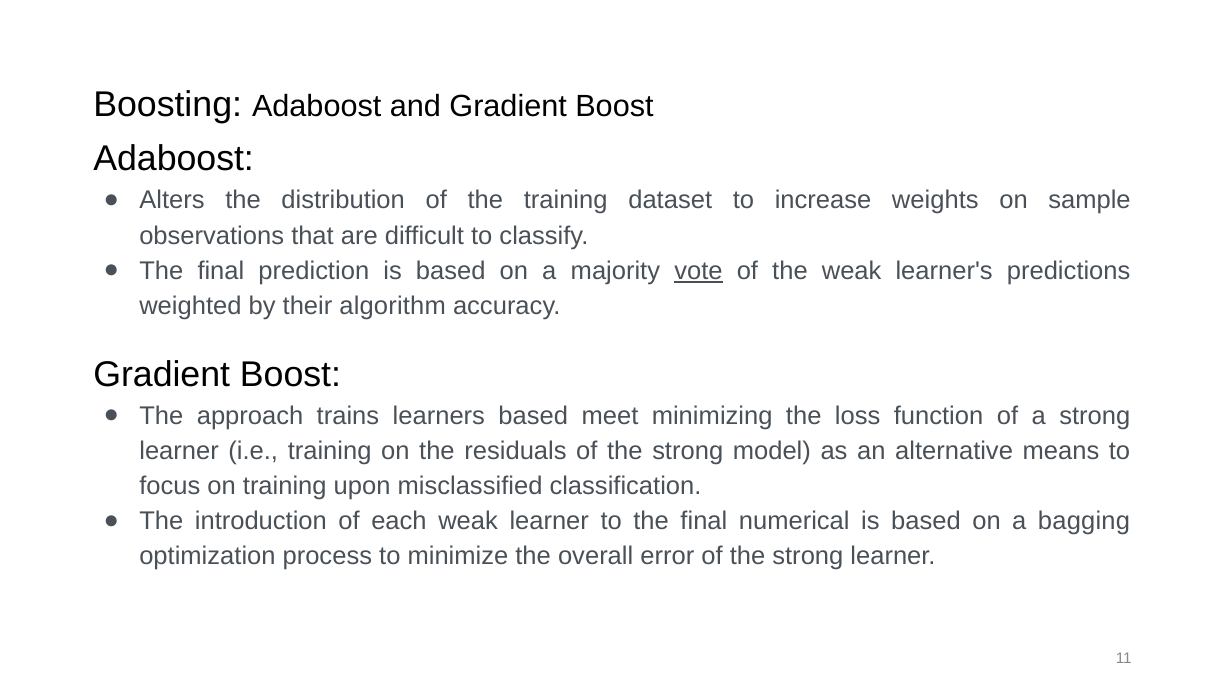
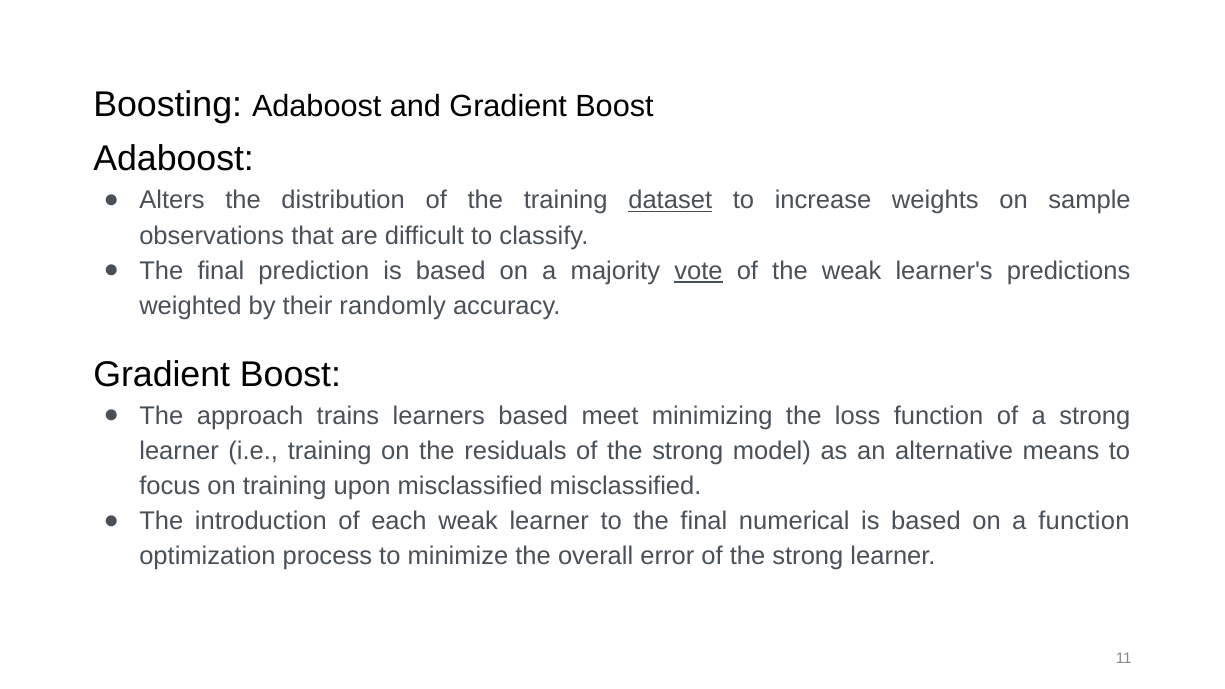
dataset underline: none -> present
algorithm: algorithm -> randomly
misclassified classification: classification -> misclassified
a bagging: bagging -> function
